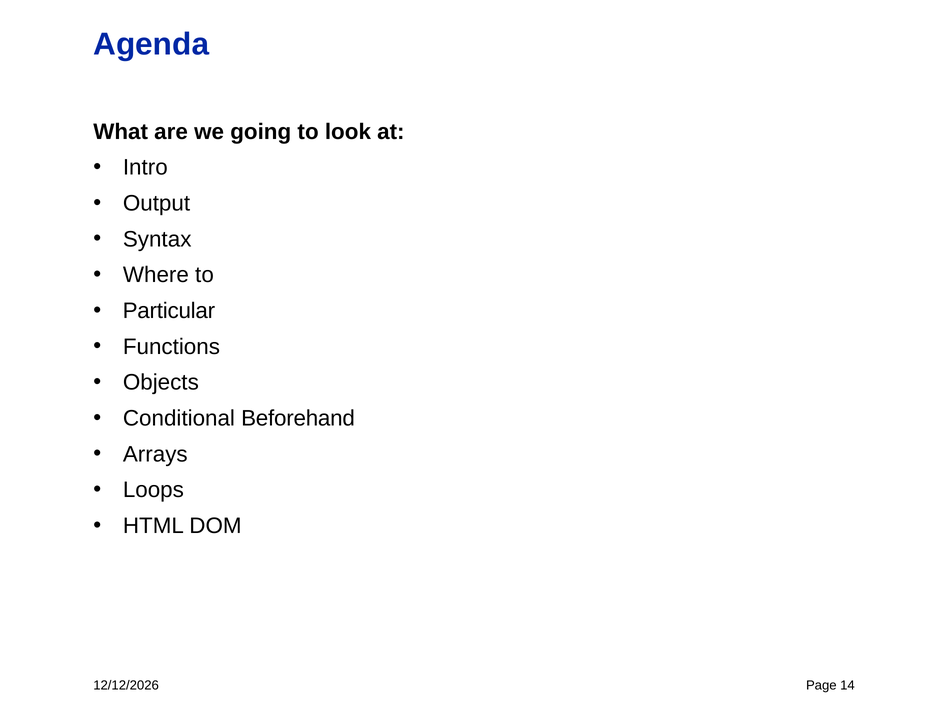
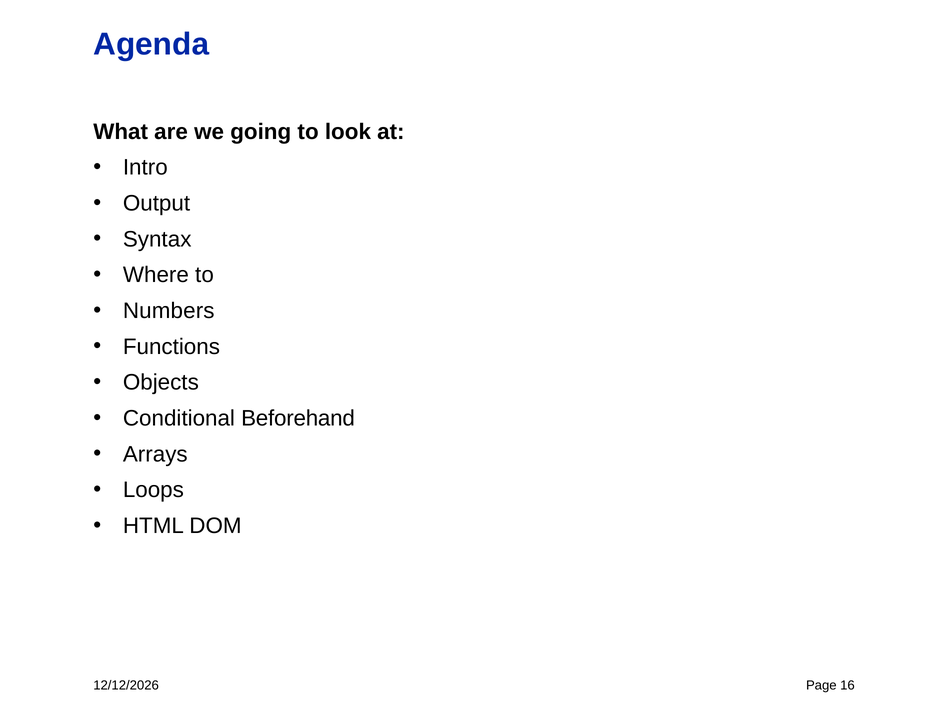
Particular: Particular -> Numbers
14: 14 -> 16
